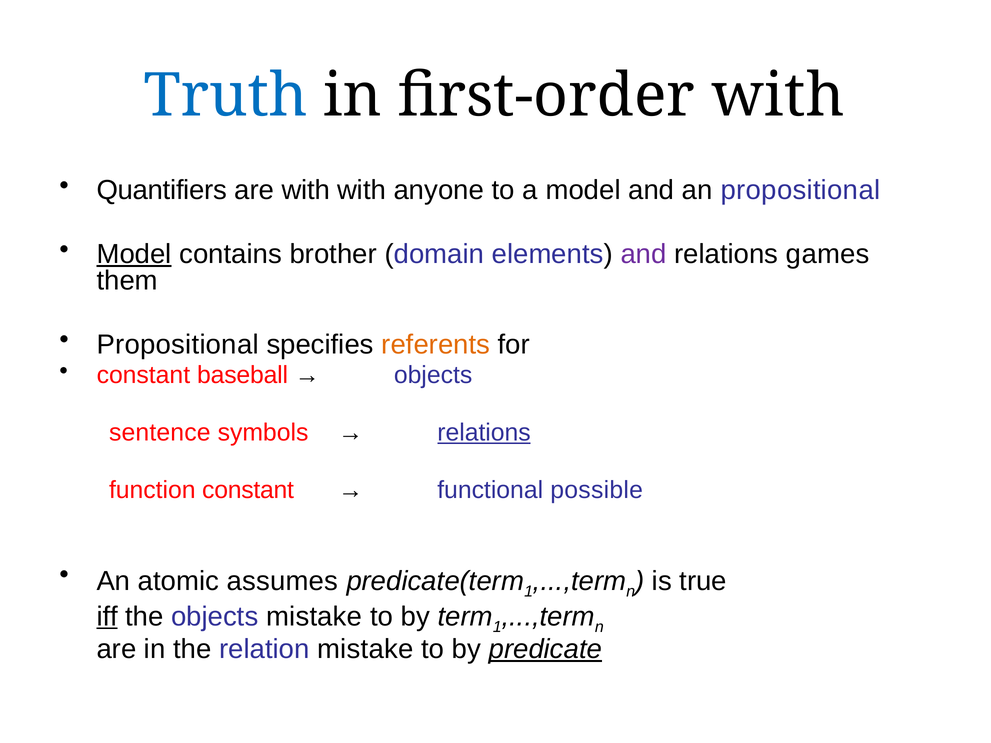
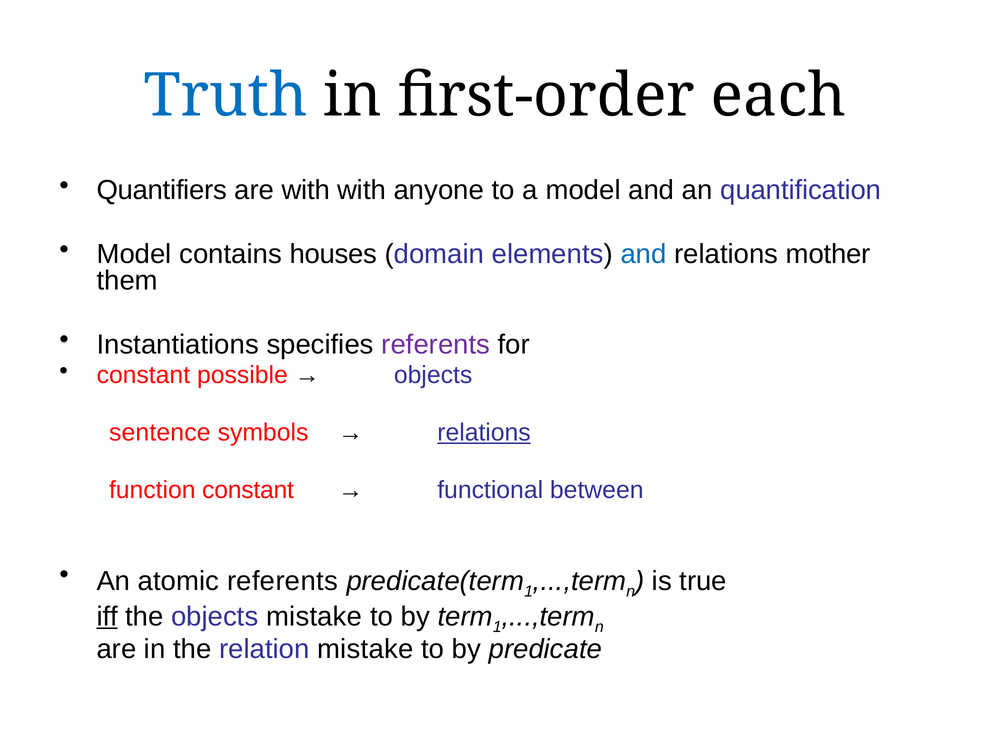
first-order with: with -> each
an propositional: propositional -> quantification
Model at (134, 254) underline: present -> none
brother: brother -> houses
and at (643, 254) colour: purple -> blue
games: games -> mother
Propositional at (178, 345): Propositional -> Instantiations
referents at (436, 345) colour: orange -> purple
baseball: baseball -> possible
possible: possible -> between
atomic assumes: assumes -> referents
predicate underline: present -> none
